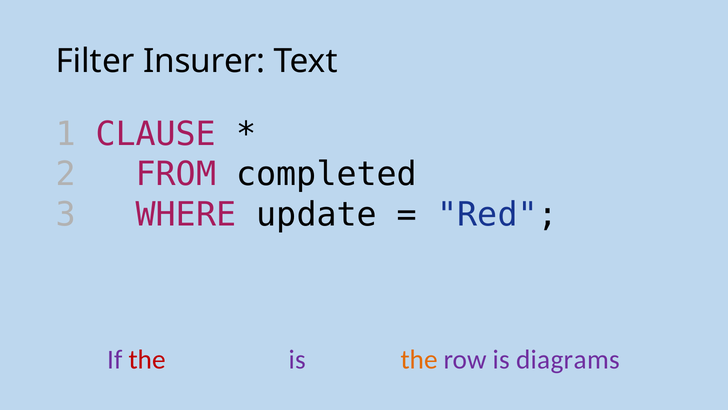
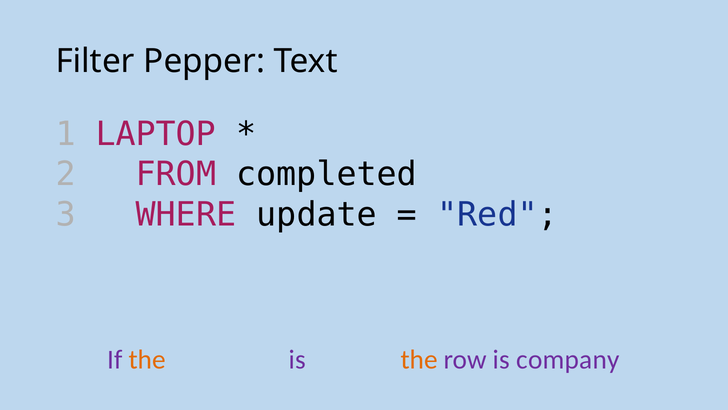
Insurer: Insurer -> Pepper
CLAUSE: CLAUSE -> LAPTOP
the at (147, 359) colour: red -> orange
diagrams: diagrams -> company
